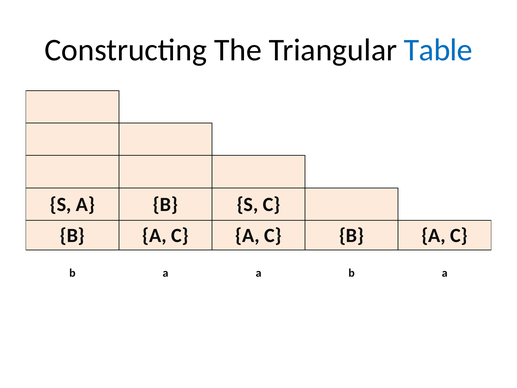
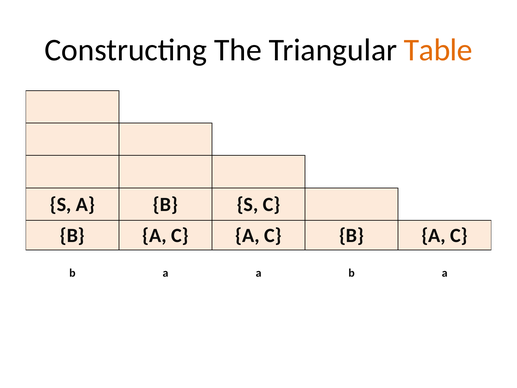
Table colour: blue -> orange
